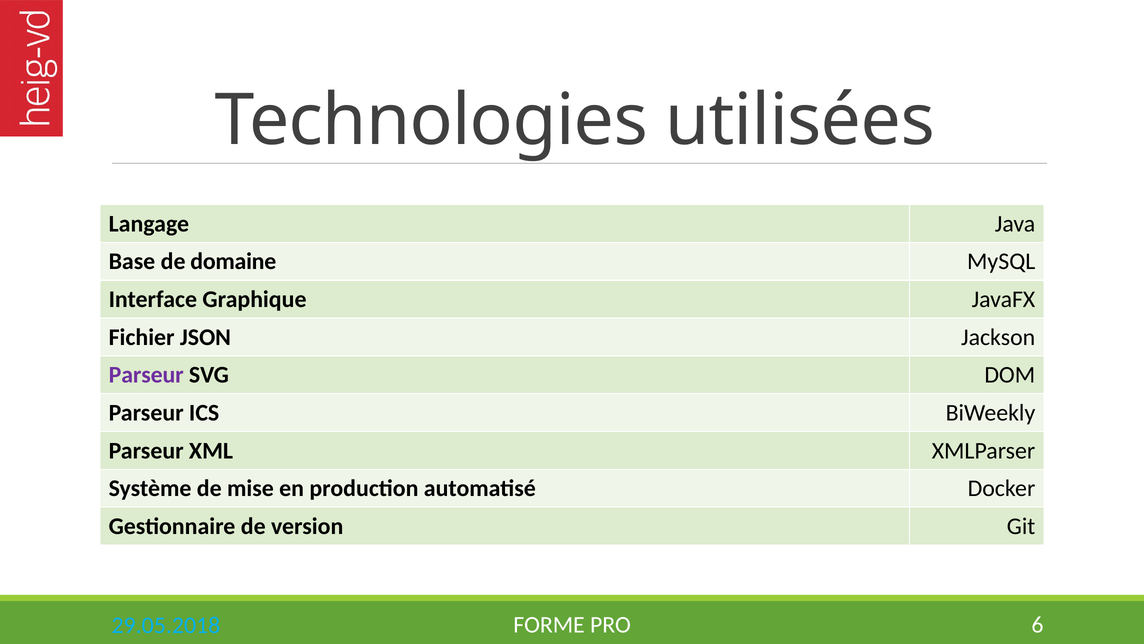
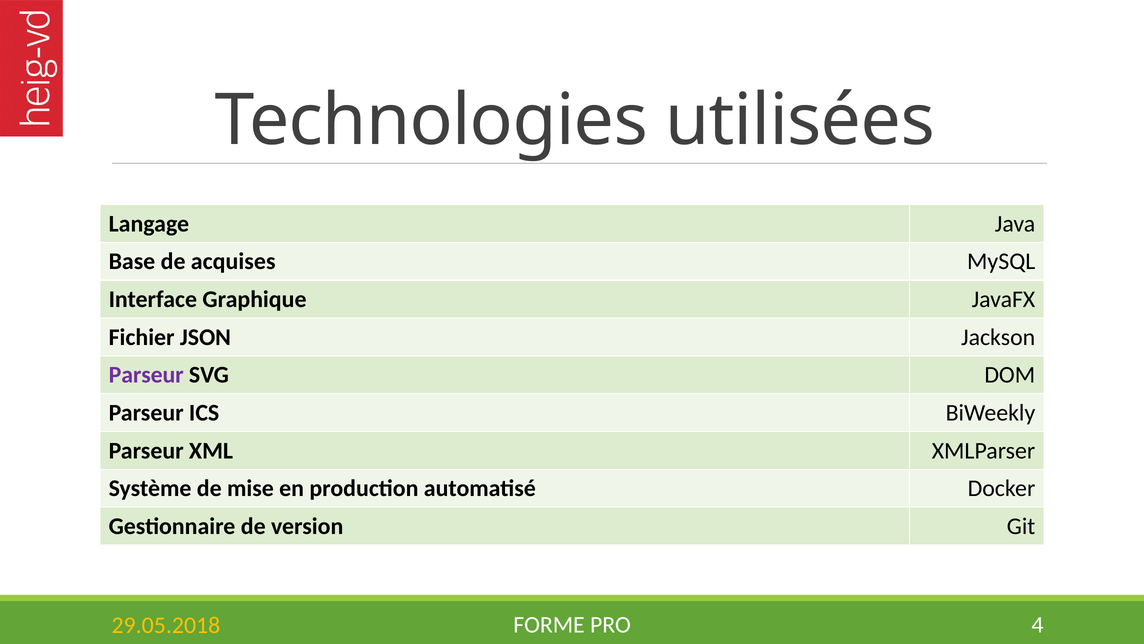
domaine: domaine -> acquises
6: 6 -> 4
29.05.2018 colour: light blue -> yellow
